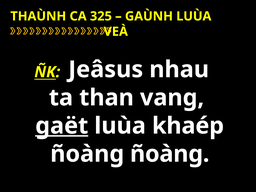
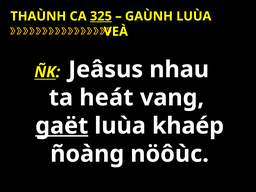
325 underline: none -> present
than: than -> heát
ñoàng ñoàng: ñoàng -> nöôùc
